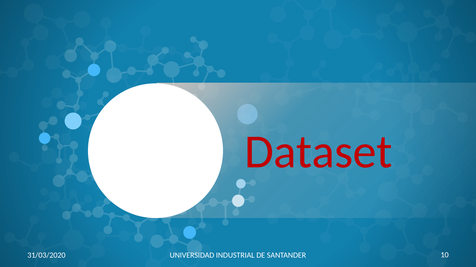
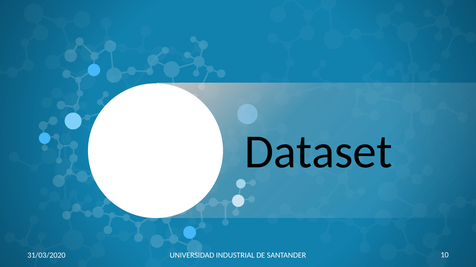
Dataset colour: red -> black
